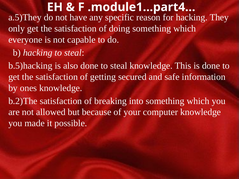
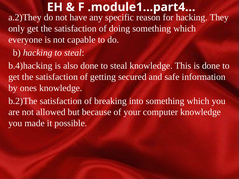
a.5)They: a.5)They -> a.2)They
b.5)hacking: b.5)hacking -> b.4)hacking
